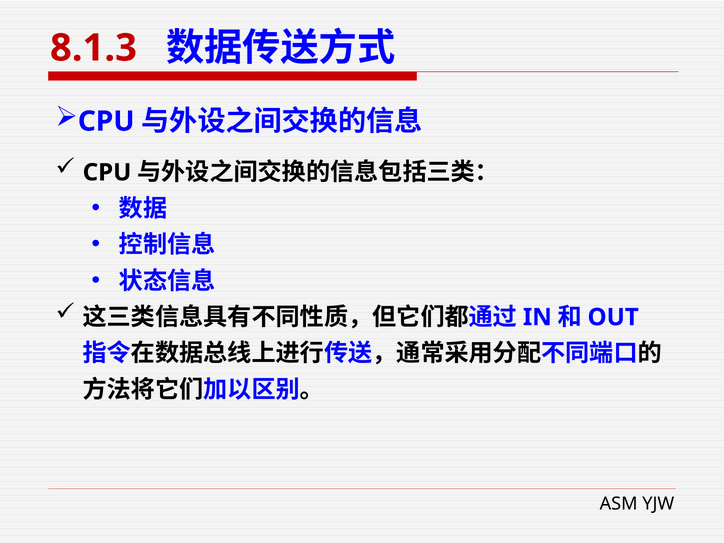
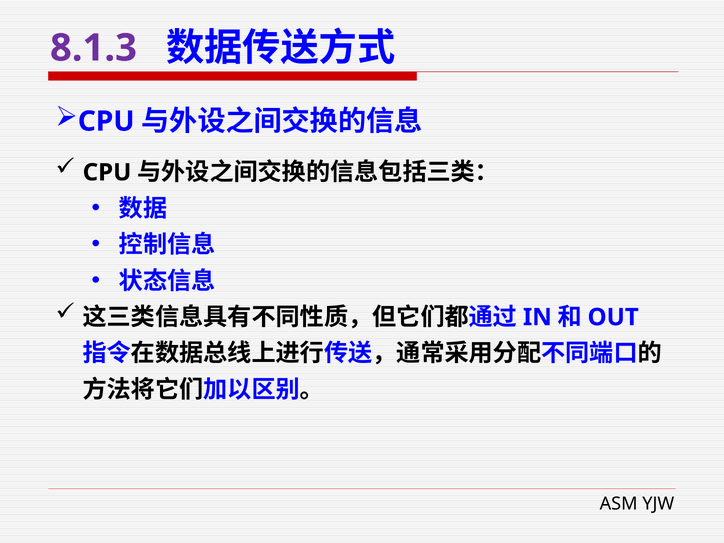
8.1.3 colour: red -> purple
